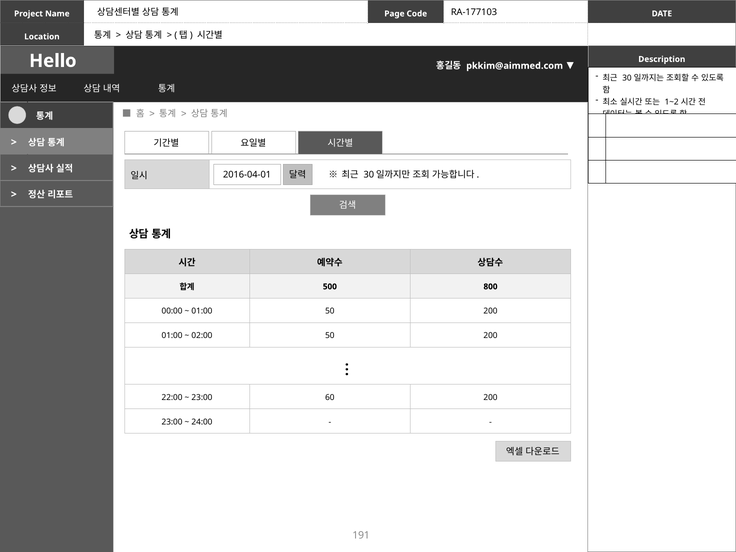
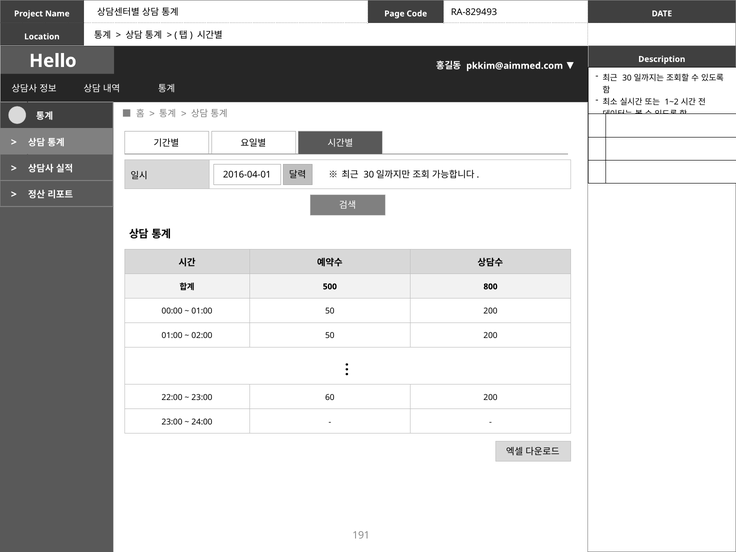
RA-177103: RA-177103 -> RA-829493
